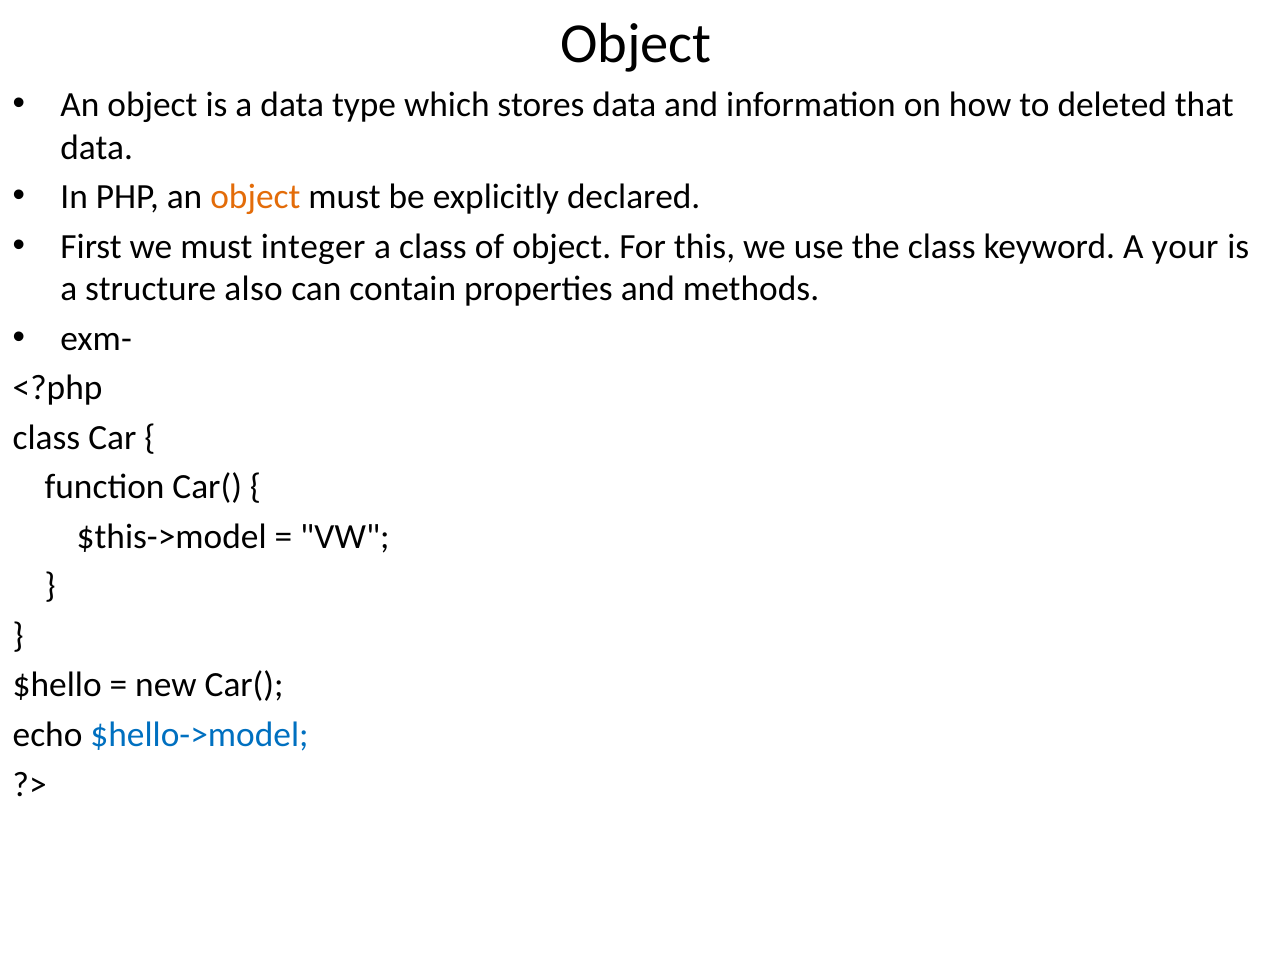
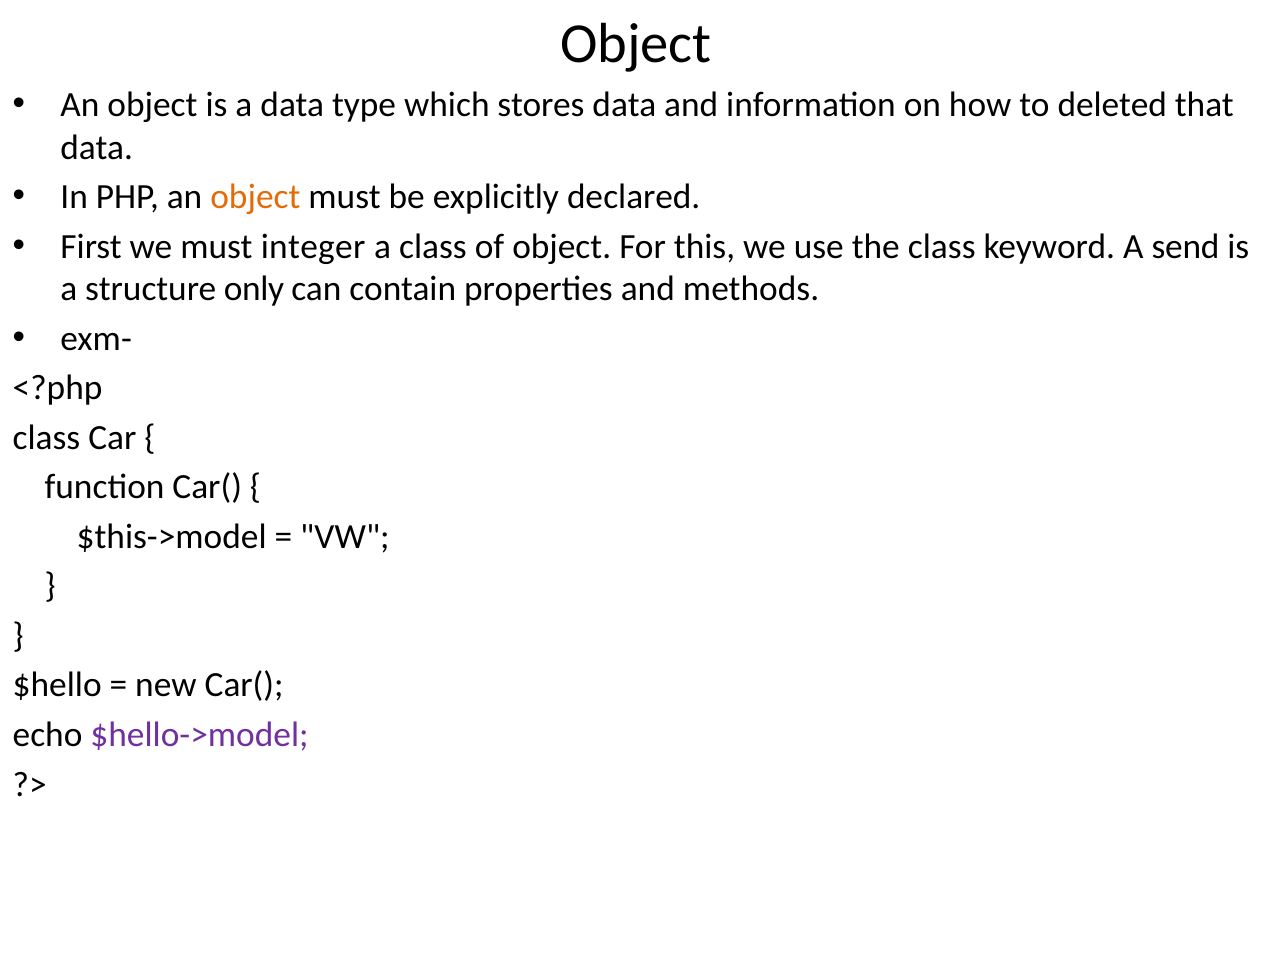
your: your -> send
also: also -> only
$hello->model colour: blue -> purple
